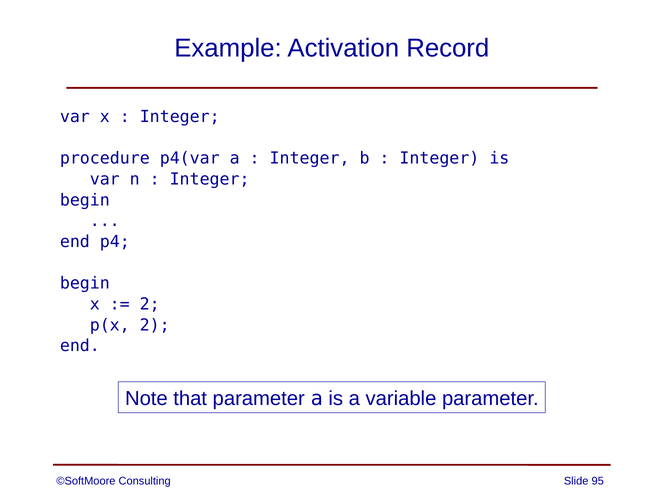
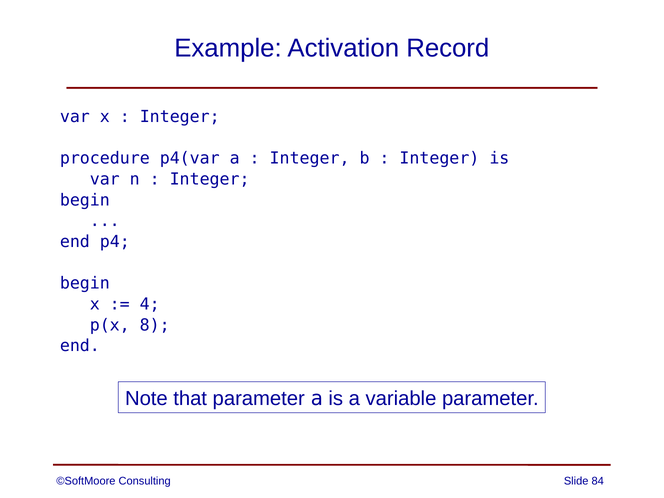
2 at (150, 304): 2 -> 4
p(x 2: 2 -> 8
95: 95 -> 84
